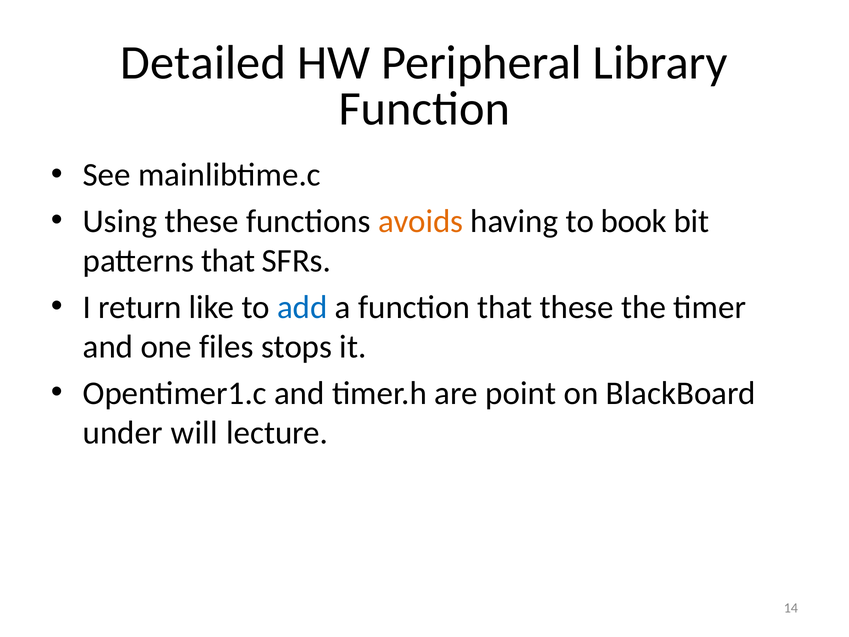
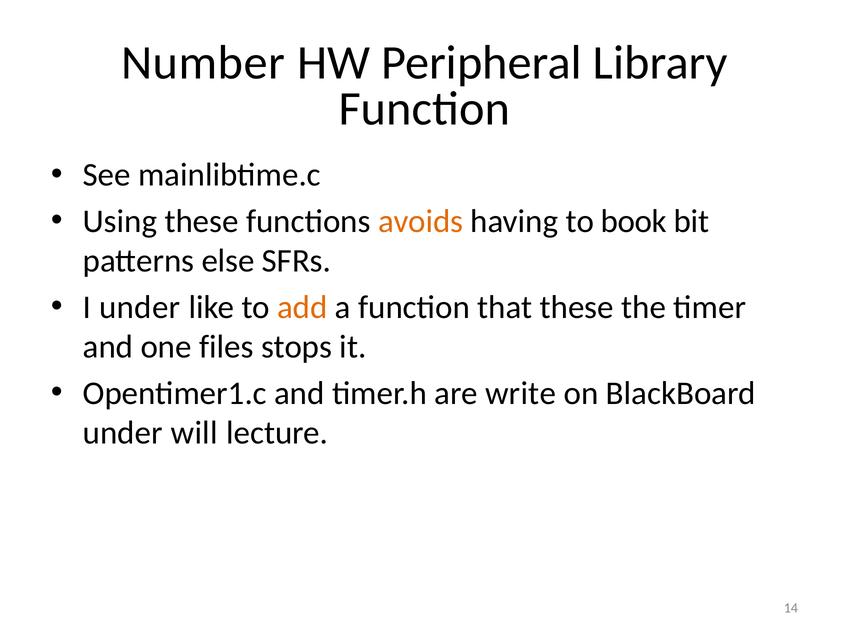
Detailed: Detailed -> Number
patterns that: that -> else
I return: return -> under
add colour: blue -> orange
point: point -> write
